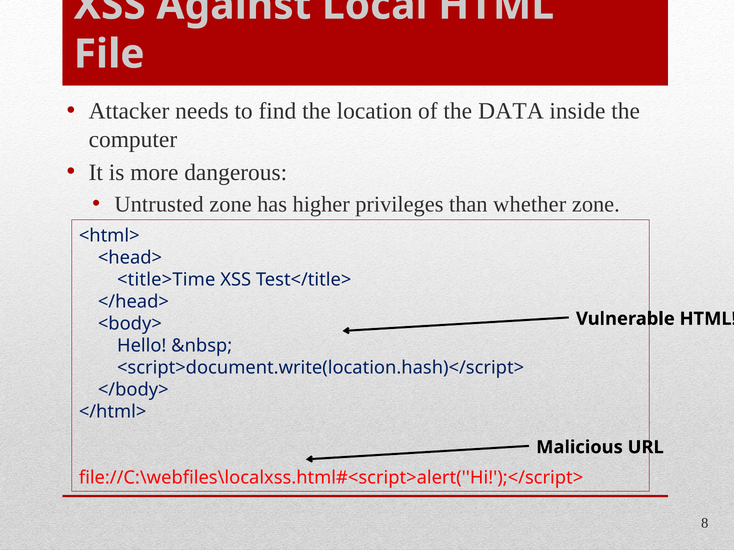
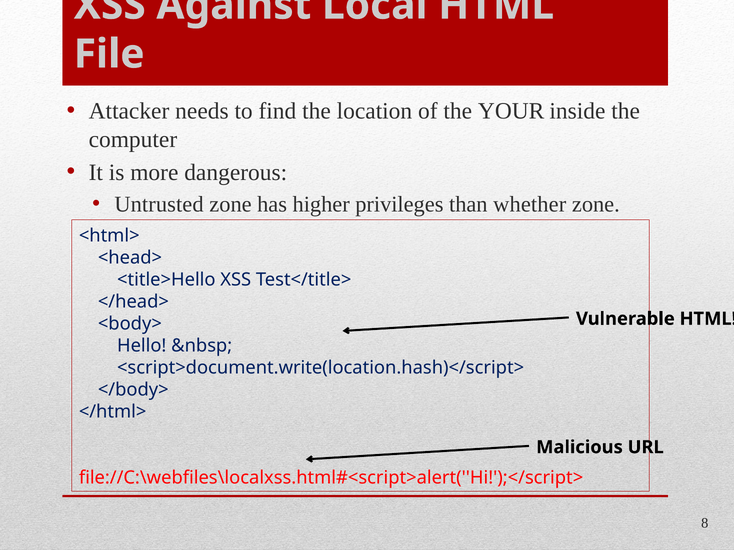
DATA: DATA -> YOUR
<title>Time: <title>Time -> <title>Hello
